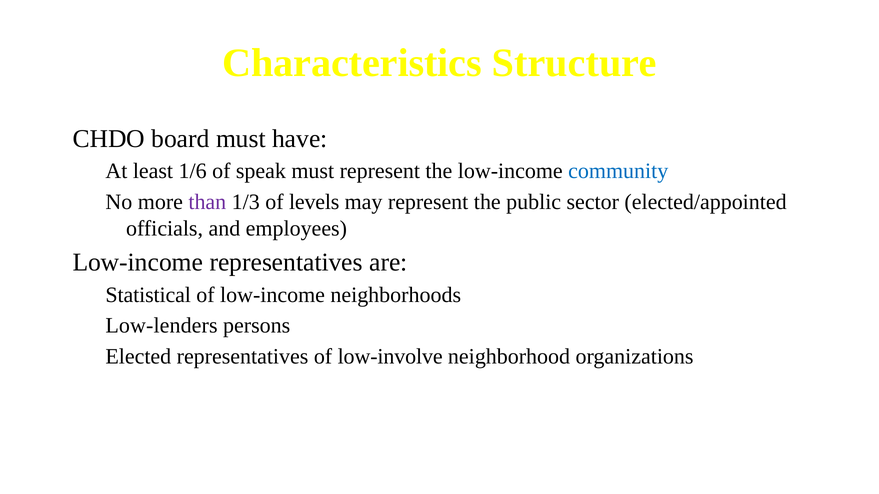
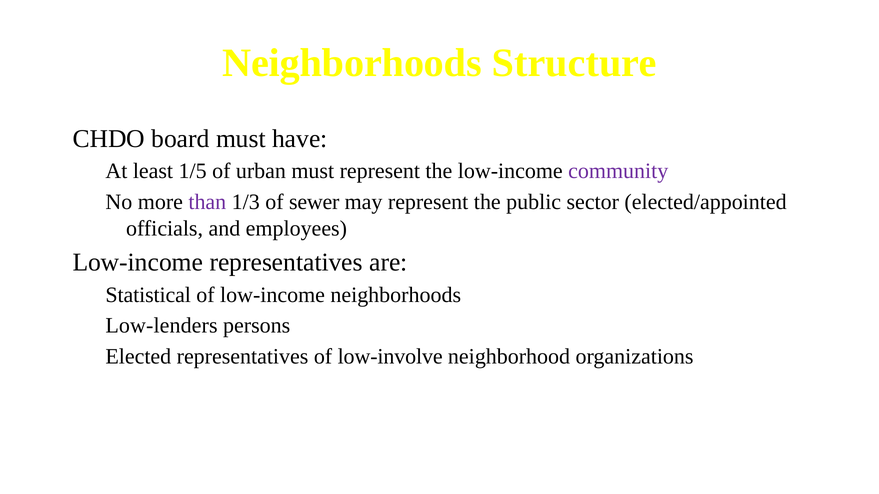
Characteristics at (352, 63): Characteristics -> Neighborhoods
1/6: 1/6 -> 1/5
speak: speak -> urban
community colour: blue -> purple
levels: levels -> sewer
